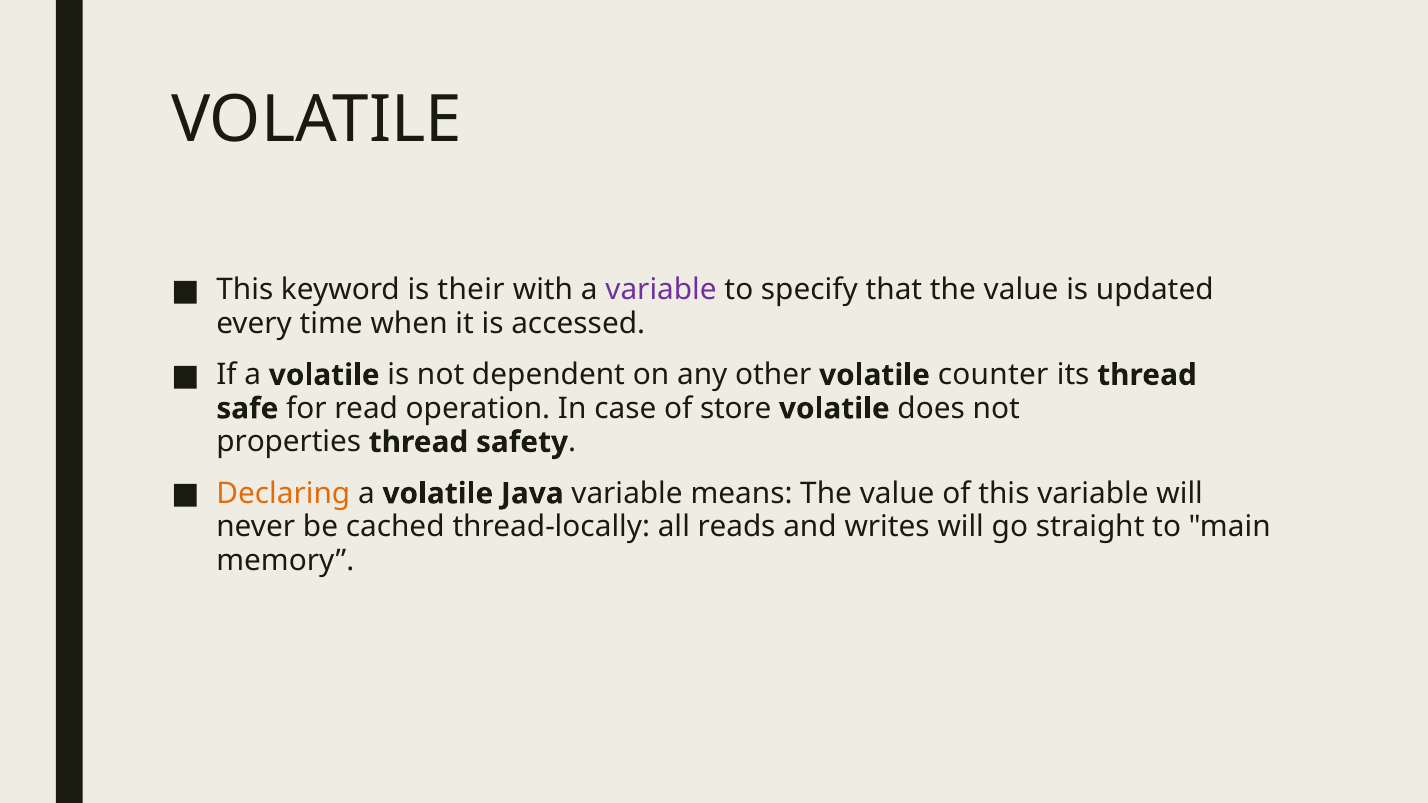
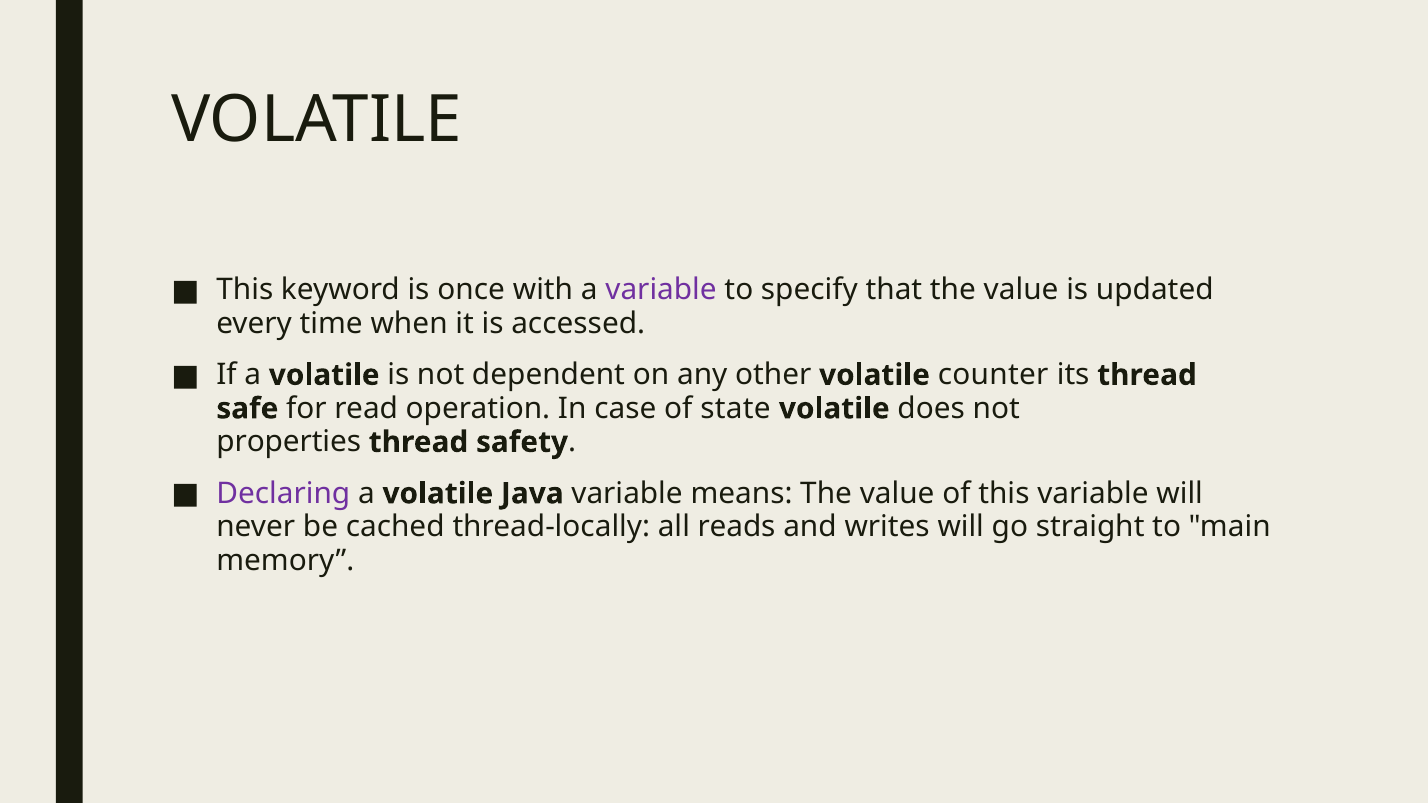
their: their -> once
store: store -> state
Declaring colour: orange -> purple
